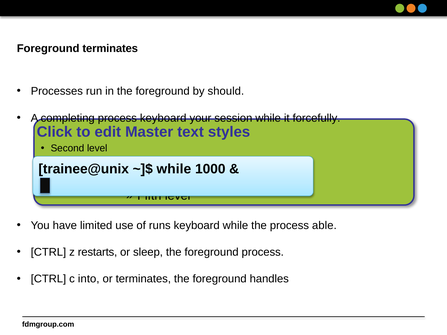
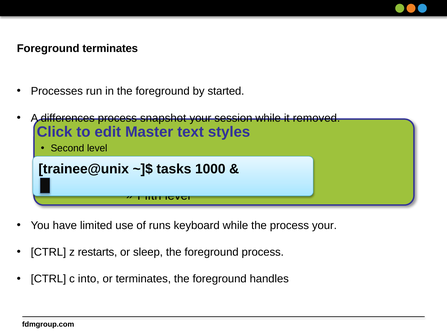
should: should -> started
completing: completing -> differences
process keyboard: keyboard -> snapshot
forcefully: forcefully -> removed
while at (174, 169): while -> tasks
process able: able -> your
